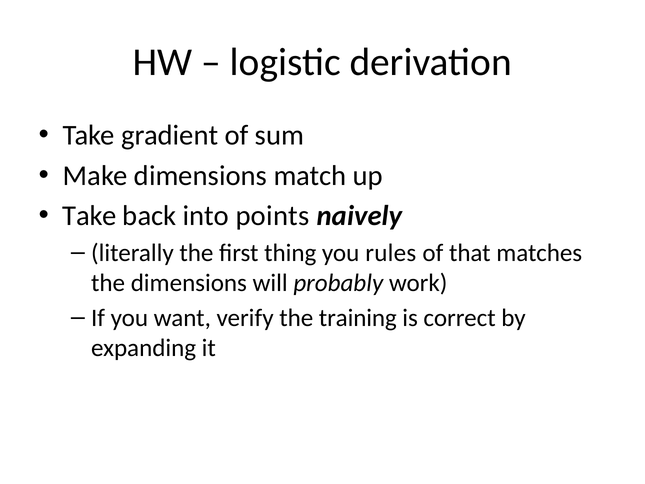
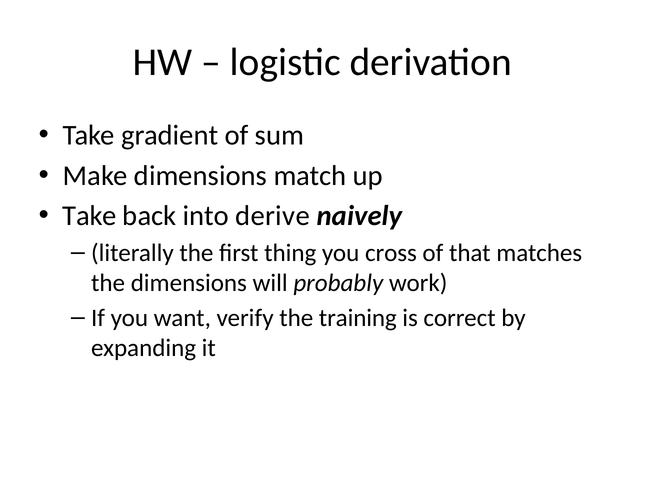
points: points -> derive
rules: rules -> cross
